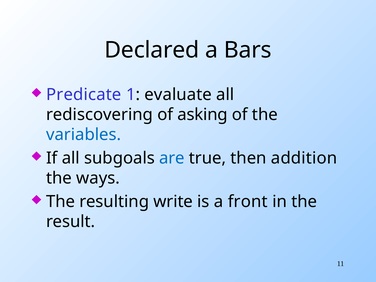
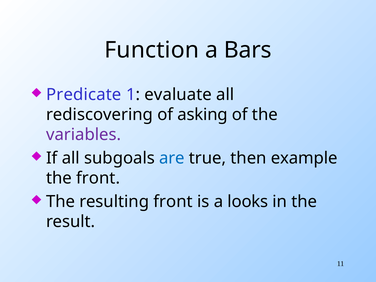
Declared: Declared -> Function
variables colour: blue -> purple
addition: addition -> example
the ways: ways -> front
resulting write: write -> front
front: front -> looks
